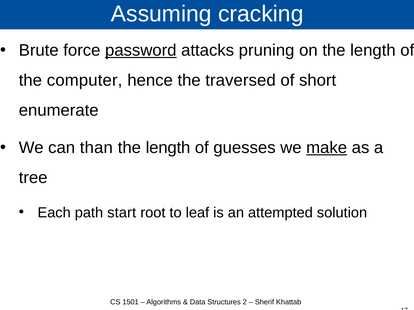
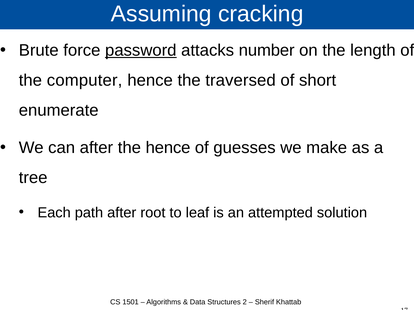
pruning: pruning -> number
can than: than -> after
length at (168, 148): length -> hence
make underline: present -> none
path start: start -> after
